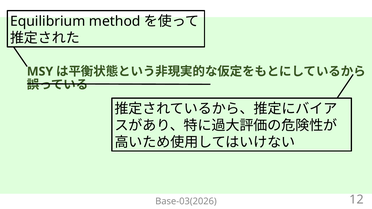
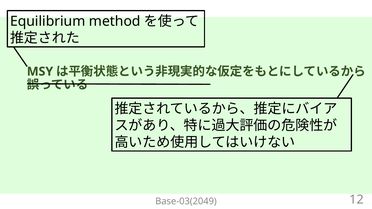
Base-03(2026: Base-03(2026 -> Base-03(2049
